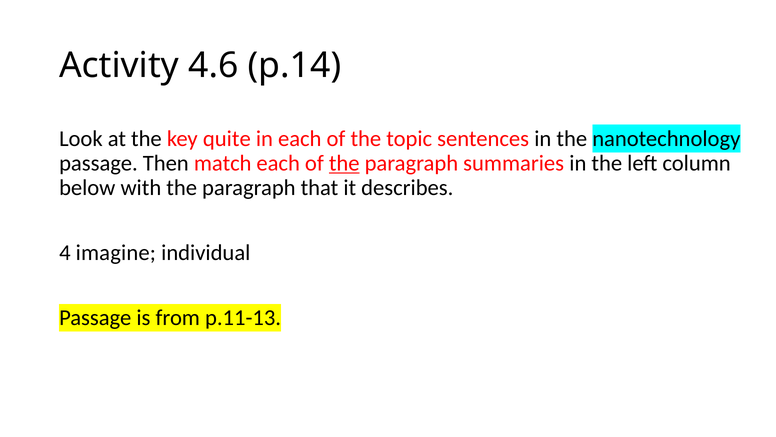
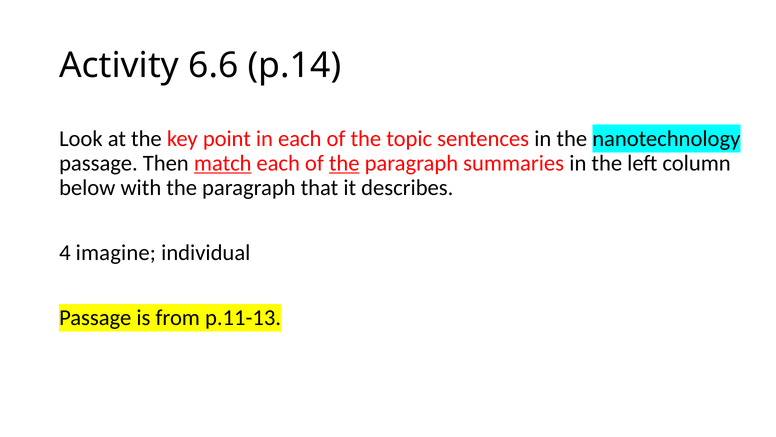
4.6: 4.6 -> 6.6
quite: quite -> point
match underline: none -> present
